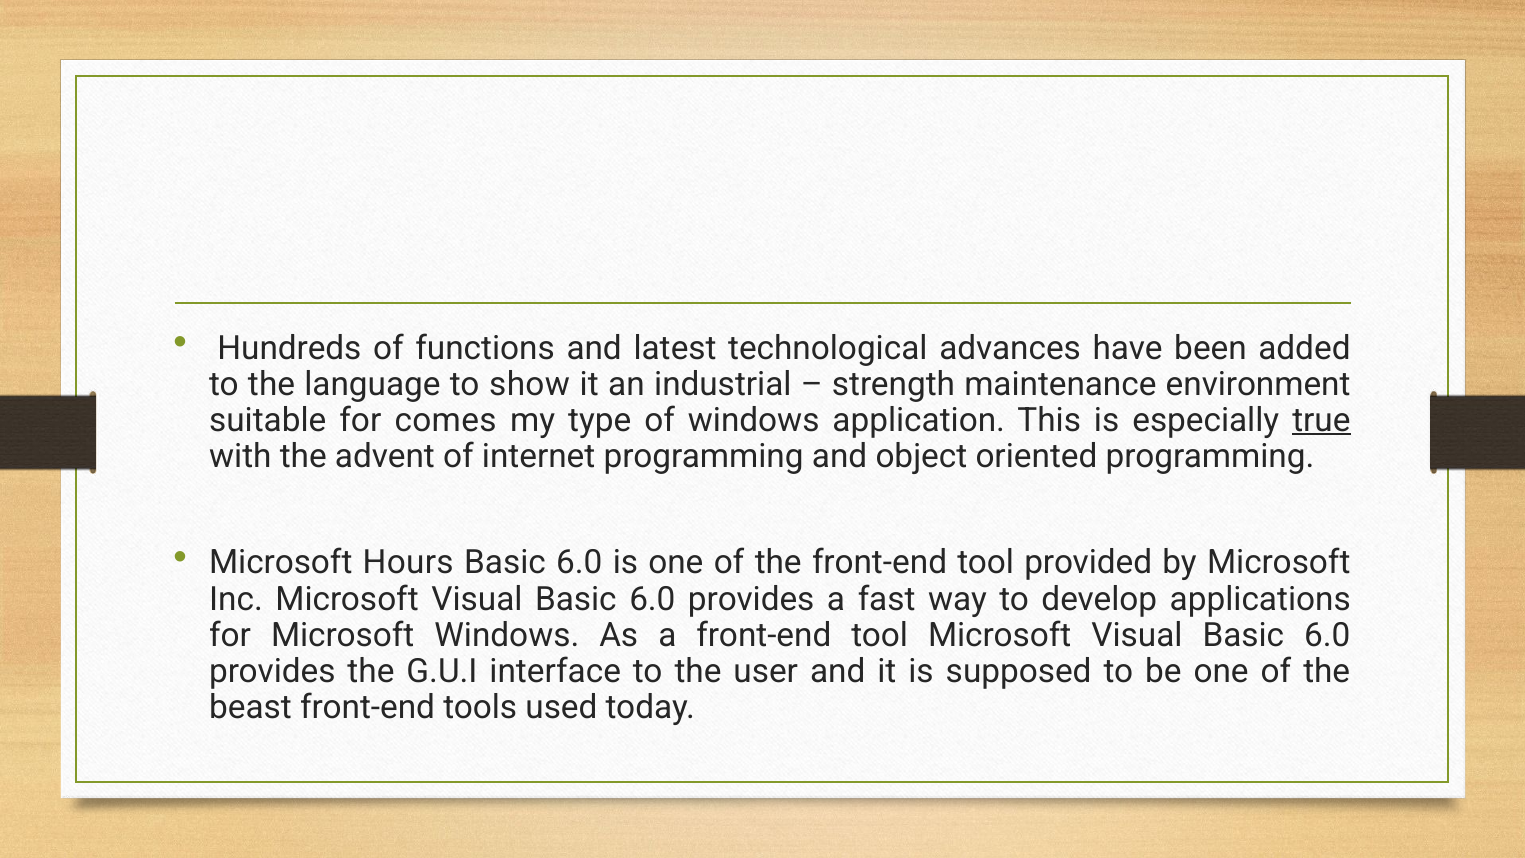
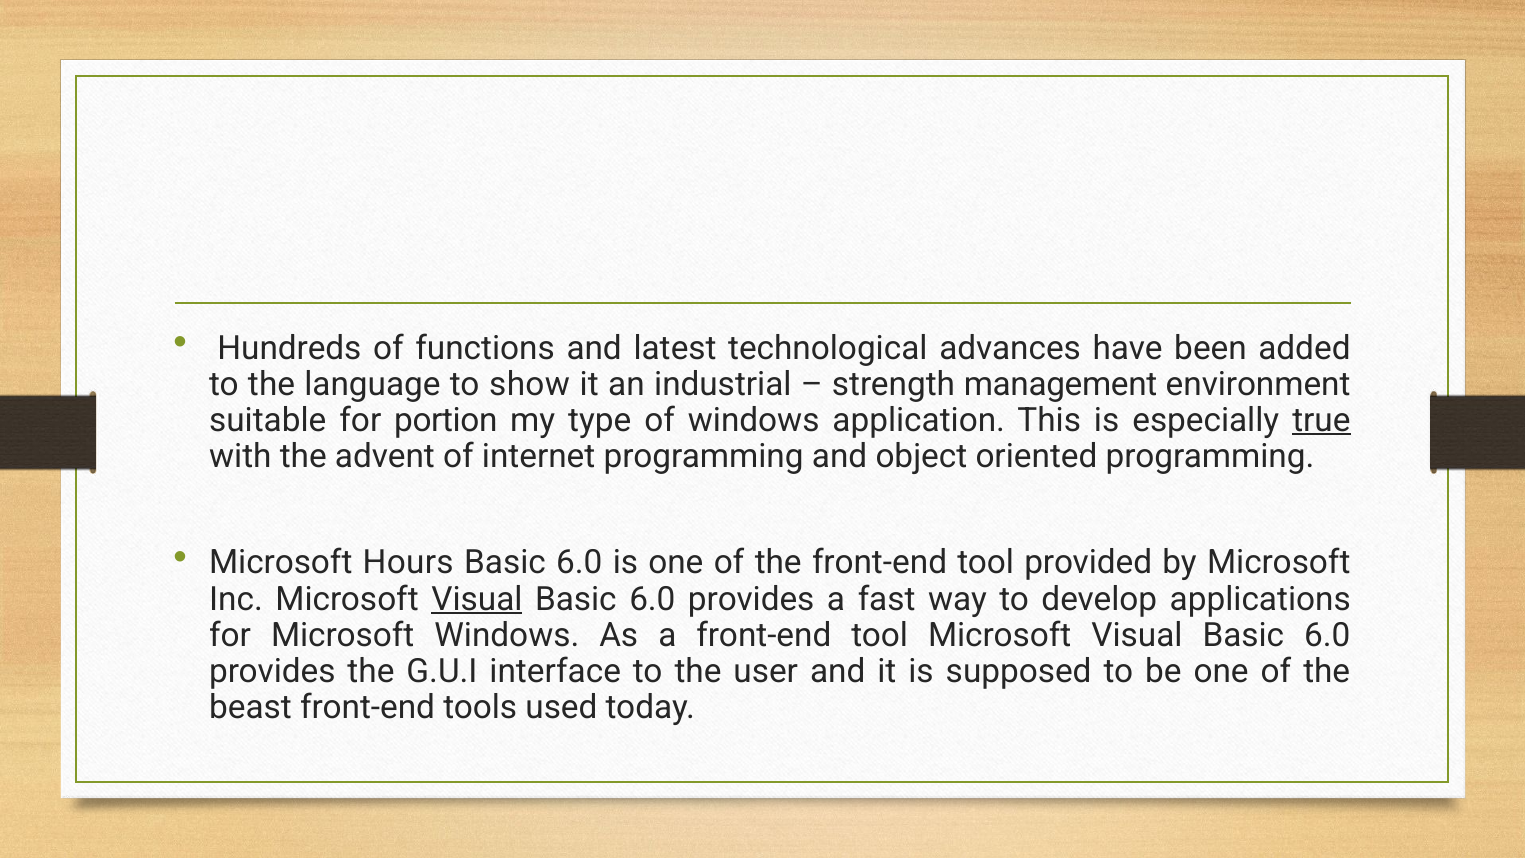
maintenance: maintenance -> management
comes: comes -> portion
Visual at (477, 599) underline: none -> present
